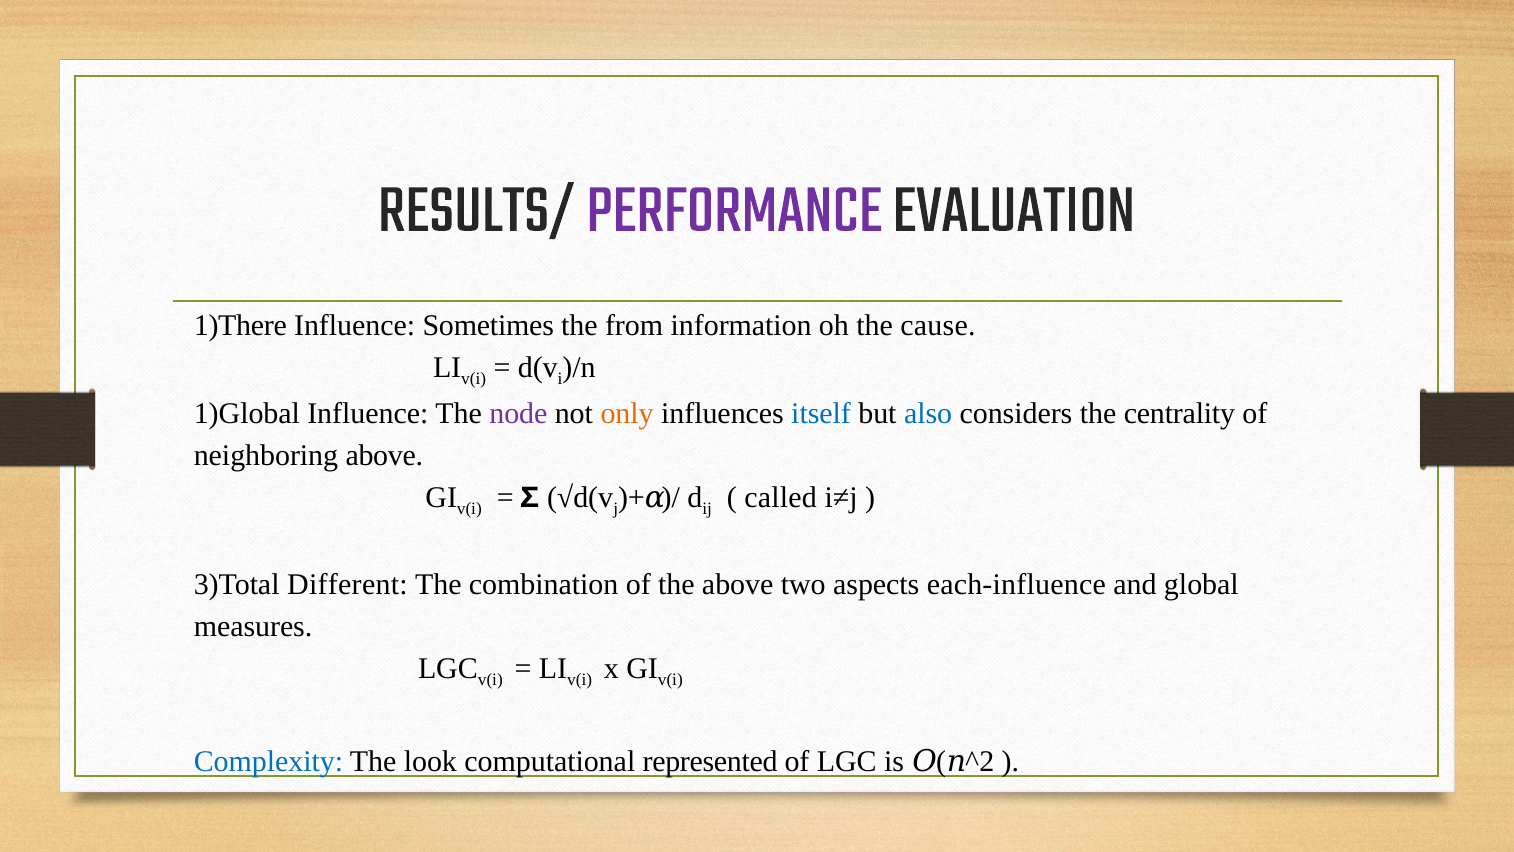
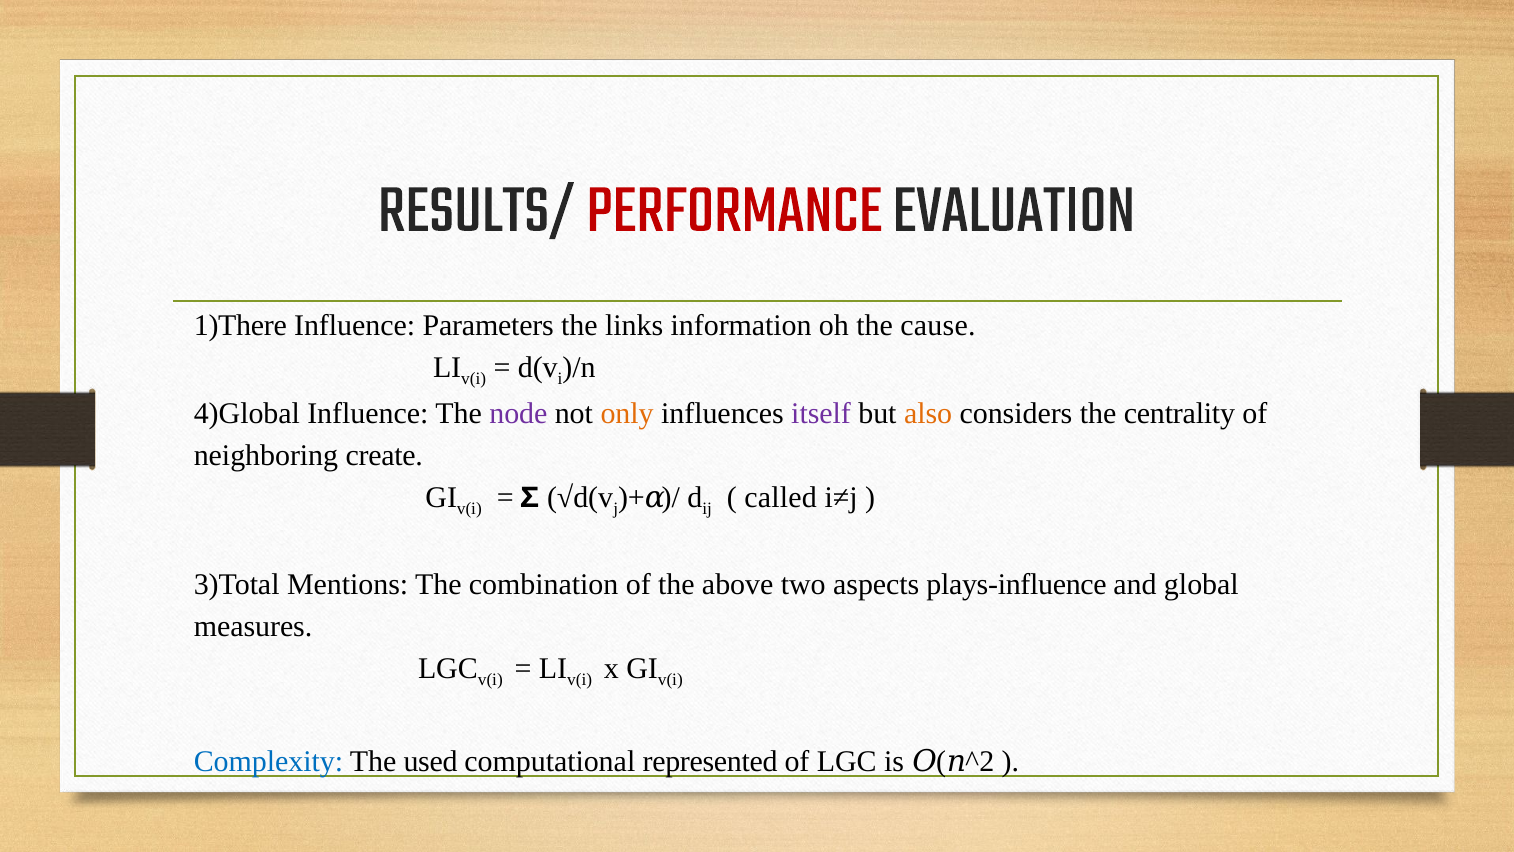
PERFORMANCE colour: purple -> red
Sometimes: Sometimes -> Parameters
from: from -> links
1)Global: 1)Global -> 4)Global
itself colour: blue -> purple
also colour: blue -> orange
neighboring above: above -> create
Different: Different -> Mentions
each-influence: each-influence -> plays-influence
look: look -> used
